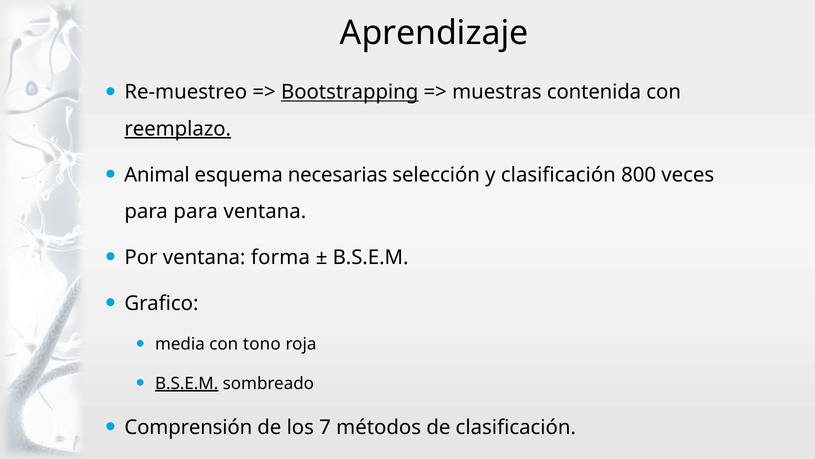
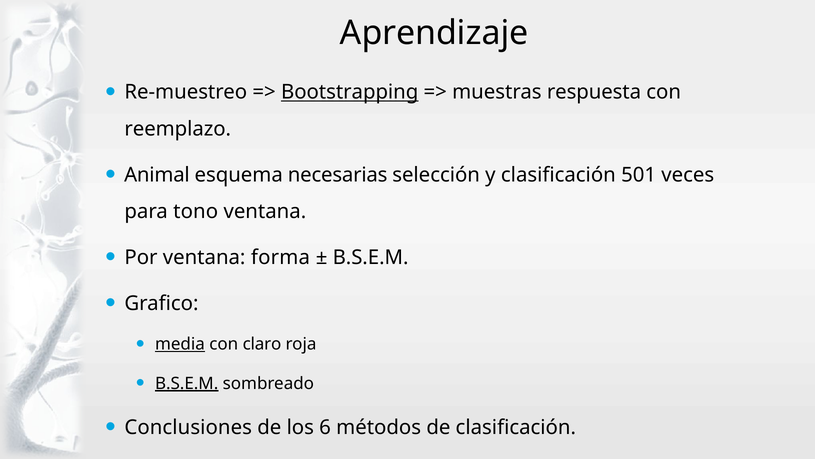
contenida: contenida -> respuesta
reemplazo underline: present -> none
800: 800 -> 501
para para: para -> tono
media underline: none -> present
tono: tono -> claro
Comprensión: Comprensión -> Conclusiones
7: 7 -> 6
